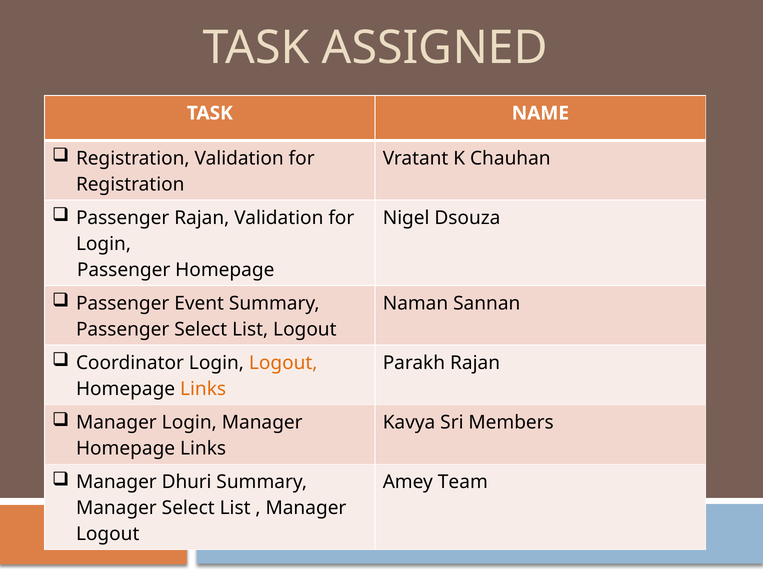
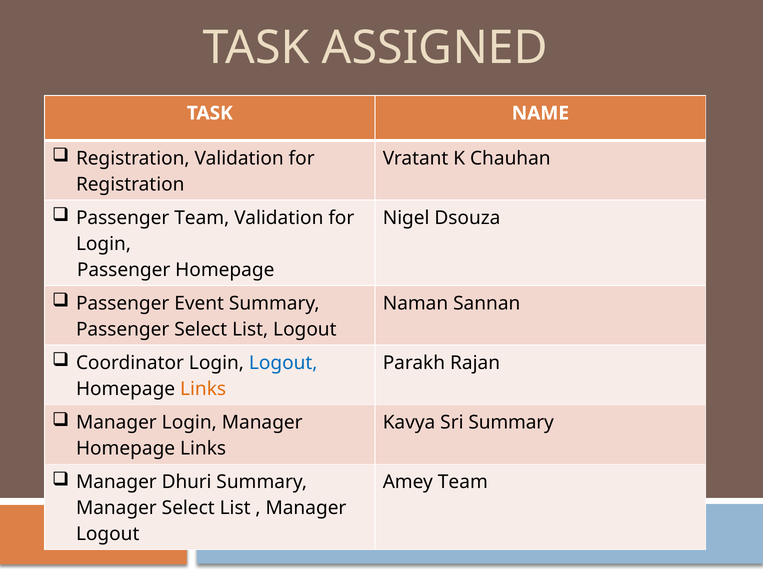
Passenger Rajan: Rajan -> Team
Logout at (283, 363) colour: orange -> blue
Sri Members: Members -> Summary
